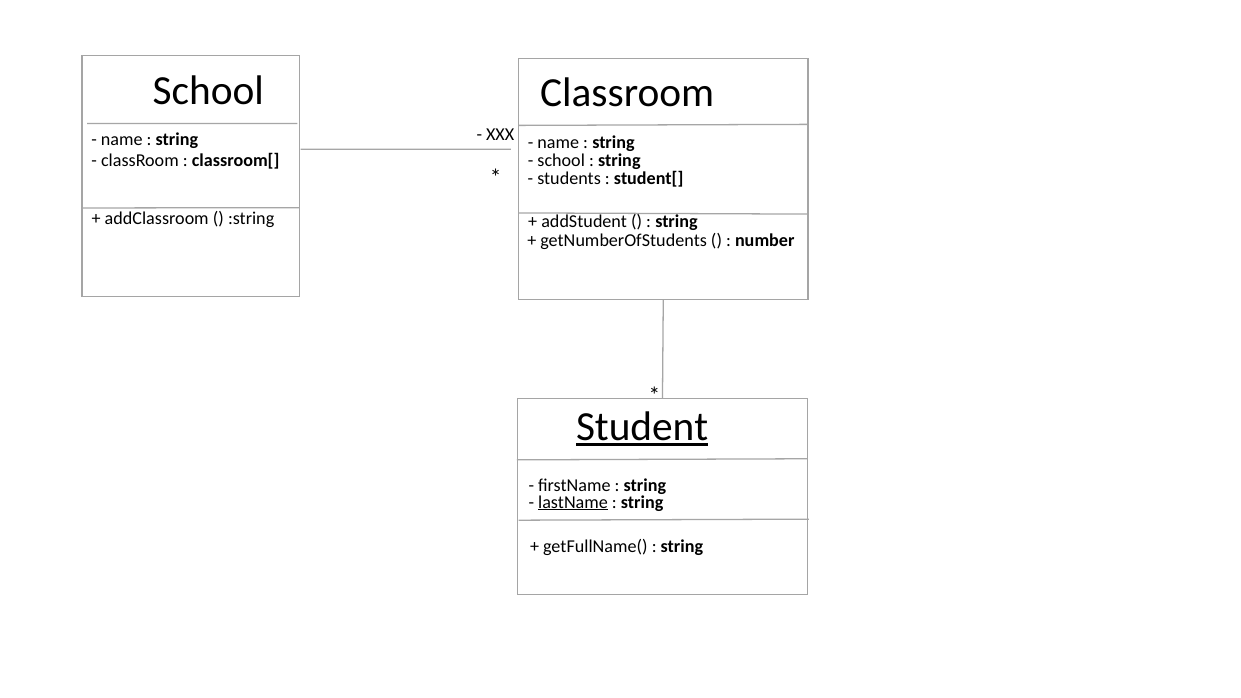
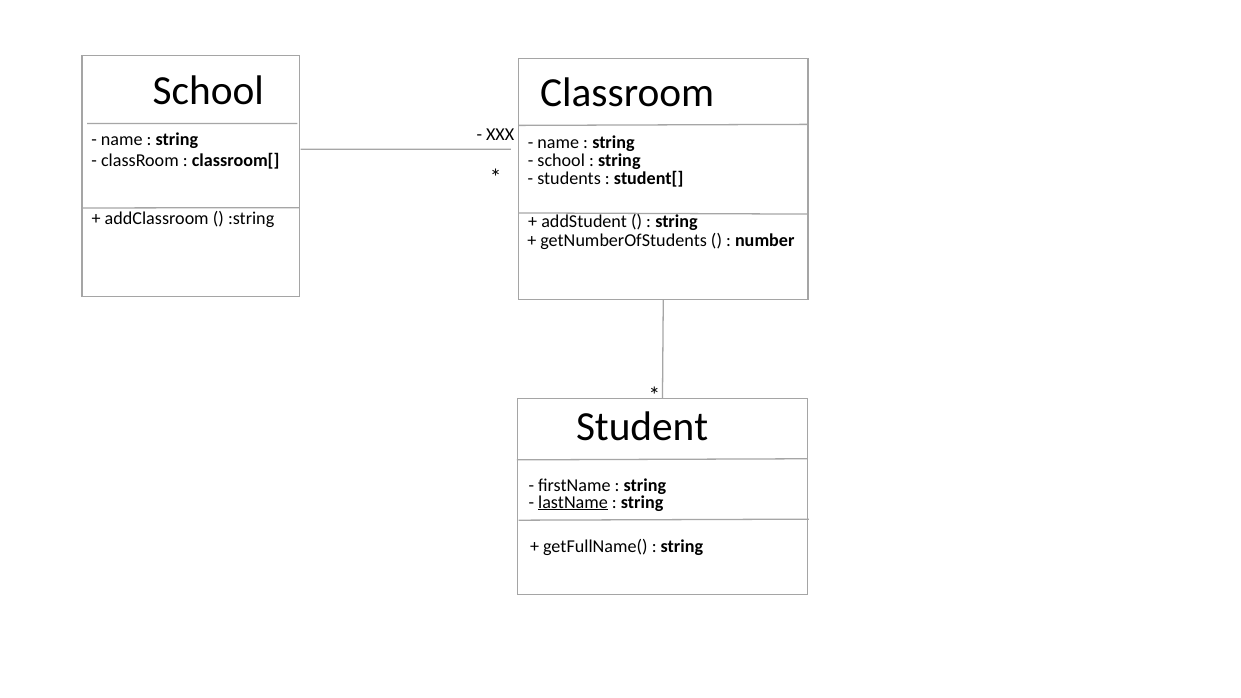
Student underline: present -> none
